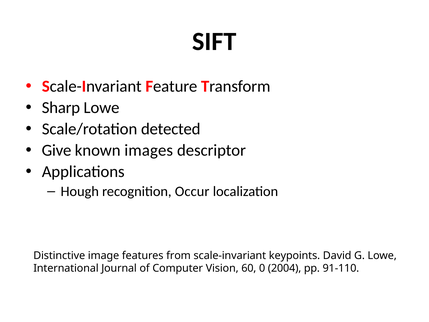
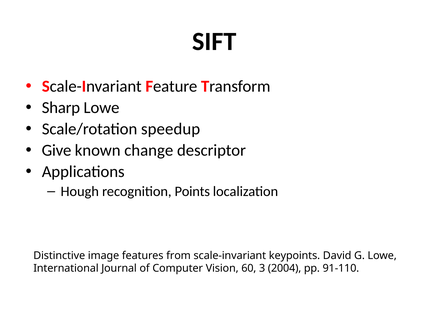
detected: detected -> speedup
images: images -> change
Occur: Occur -> Points
0: 0 -> 3
